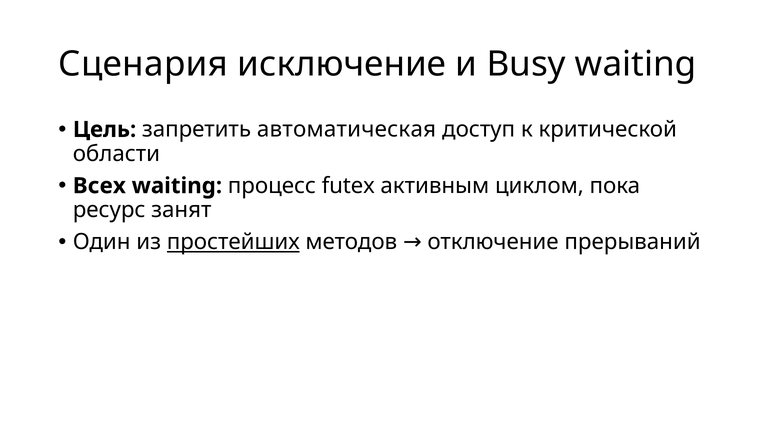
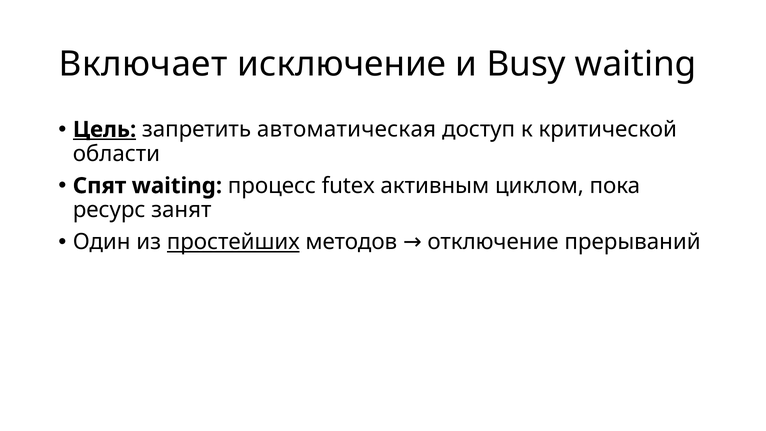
Сценария: Сценария -> Включает
Цель underline: none -> present
Всех: Всех -> Спят
